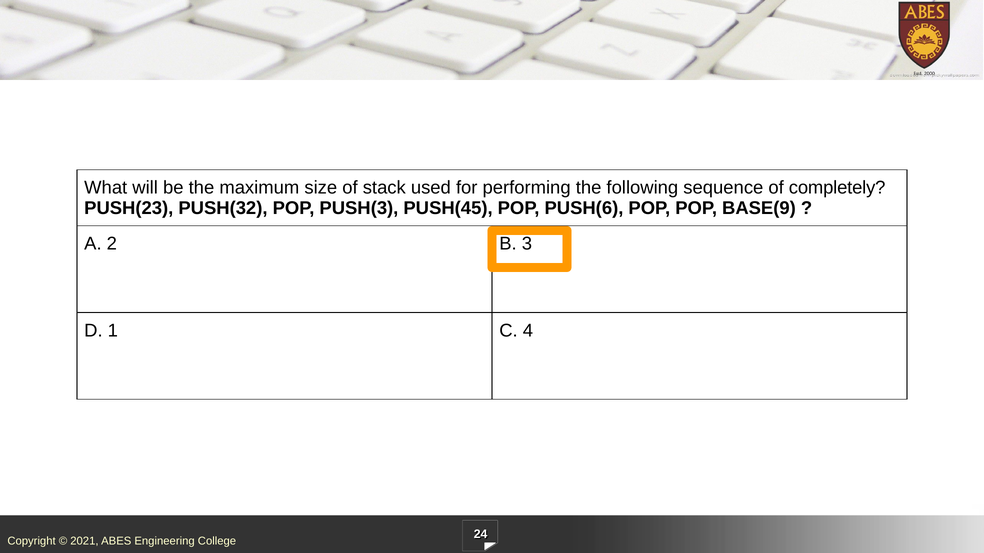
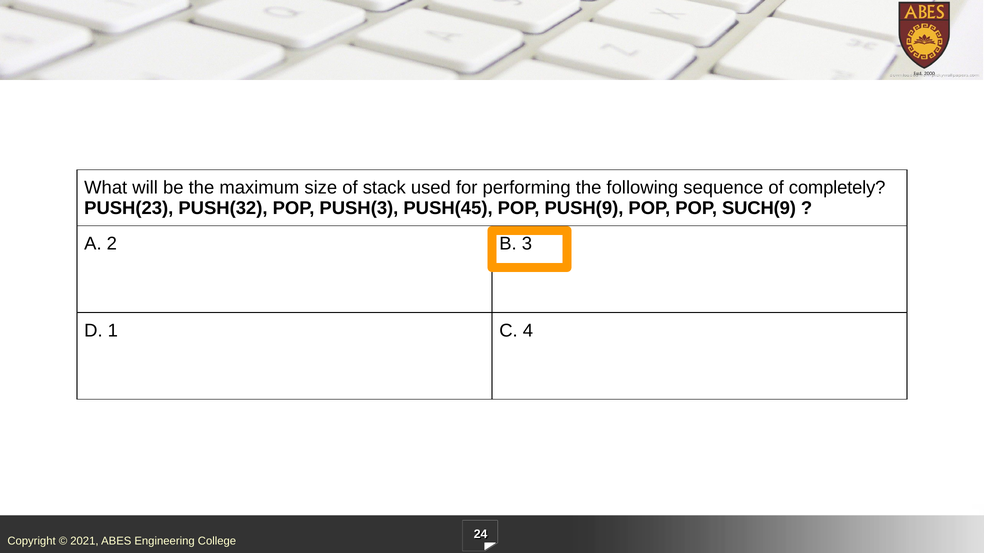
PUSH(6: PUSH(6 -> PUSH(9
BASE(9: BASE(9 -> SUCH(9
